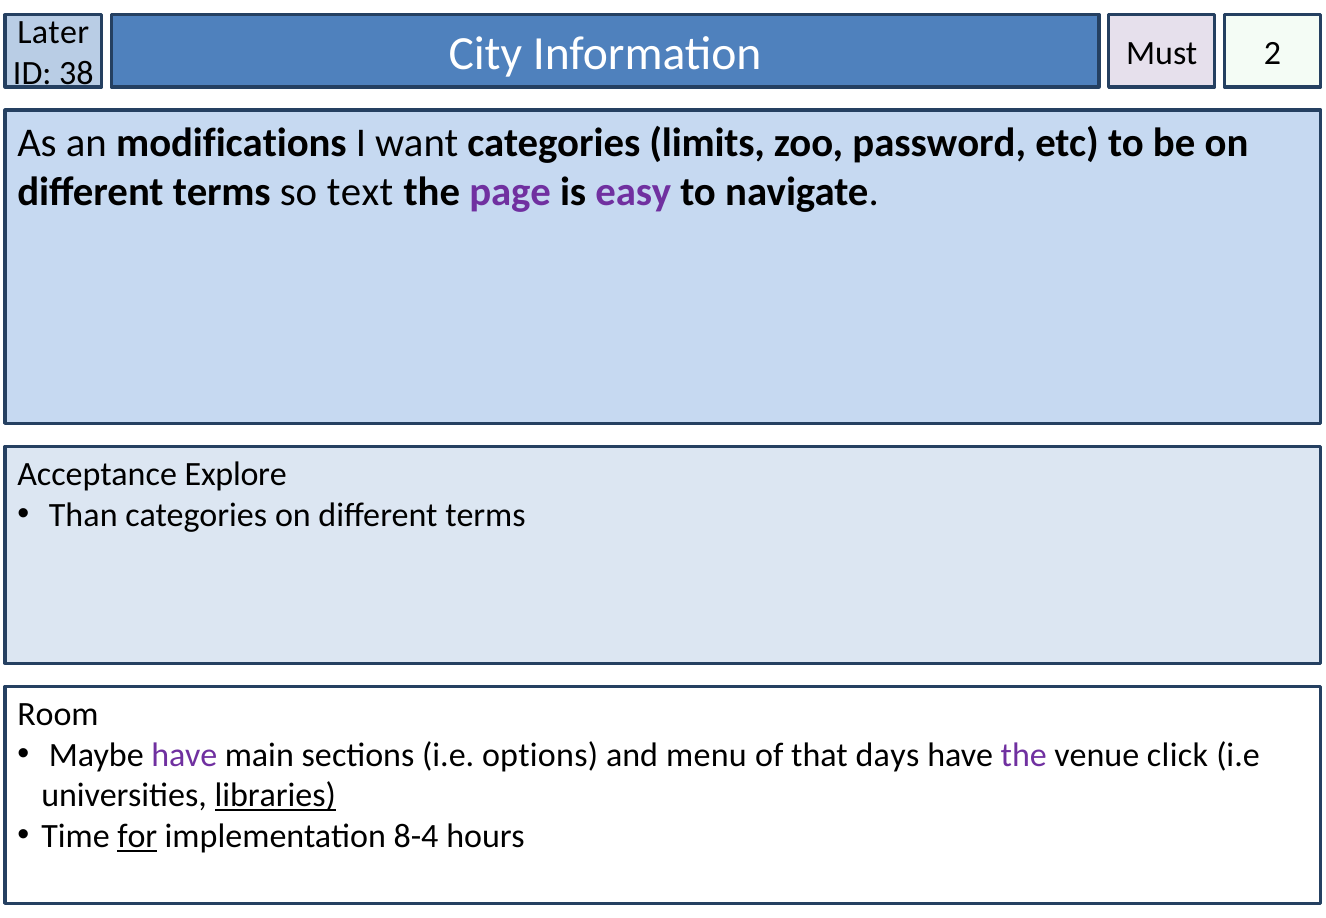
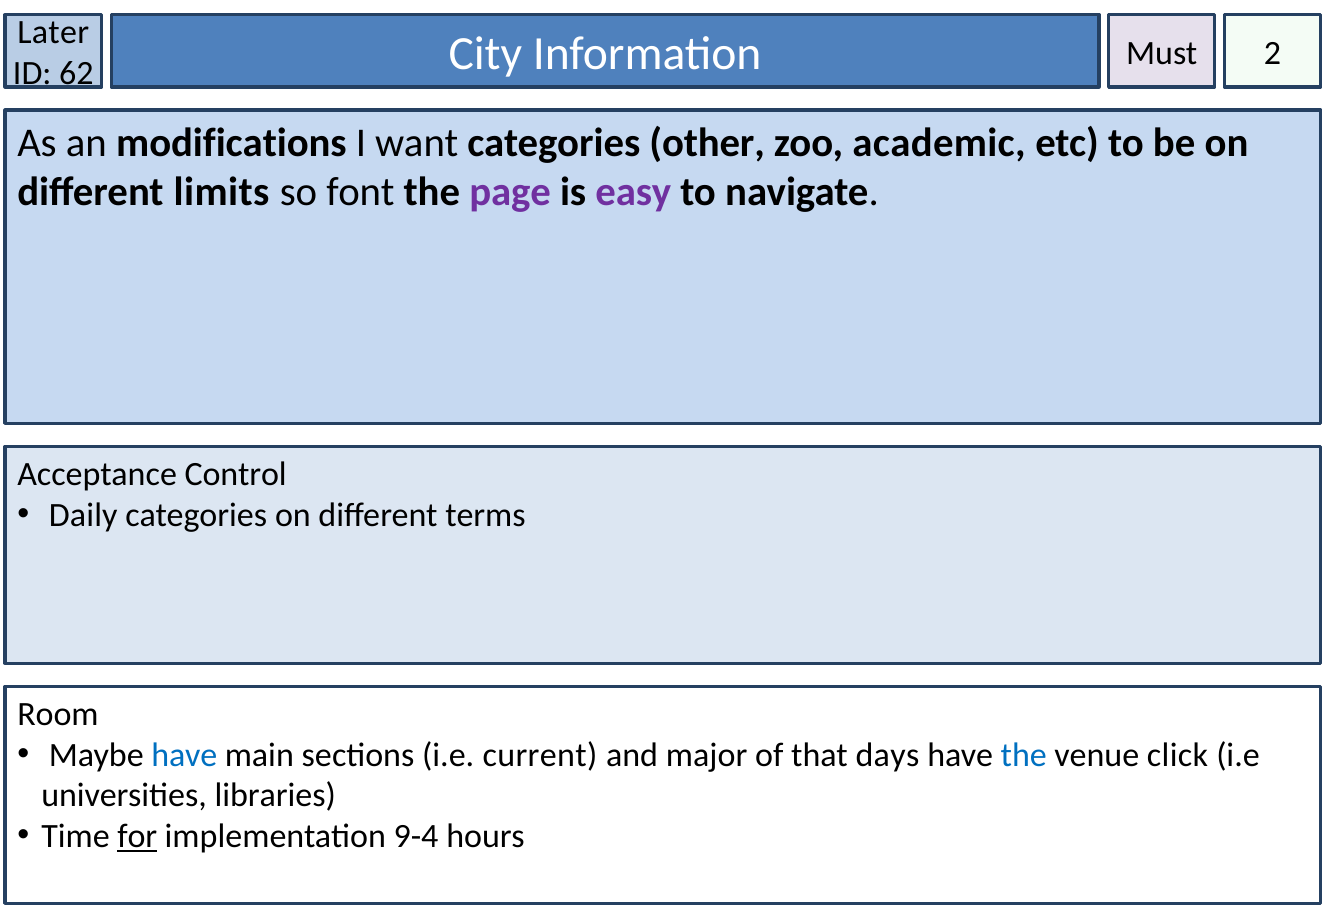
38: 38 -> 62
limits: limits -> other
password: password -> academic
terms at (222, 192): terms -> limits
text: text -> font
Explore: Explore -> Control
Than: Than -> Daily
have at (184, 755) colour: purple -> blue
options: options -> current
menu: menu -> major
the at (1024, 755) colour: purple -> blue
libraries underline: present -> none
8-4: 8-4 -> 9-4
